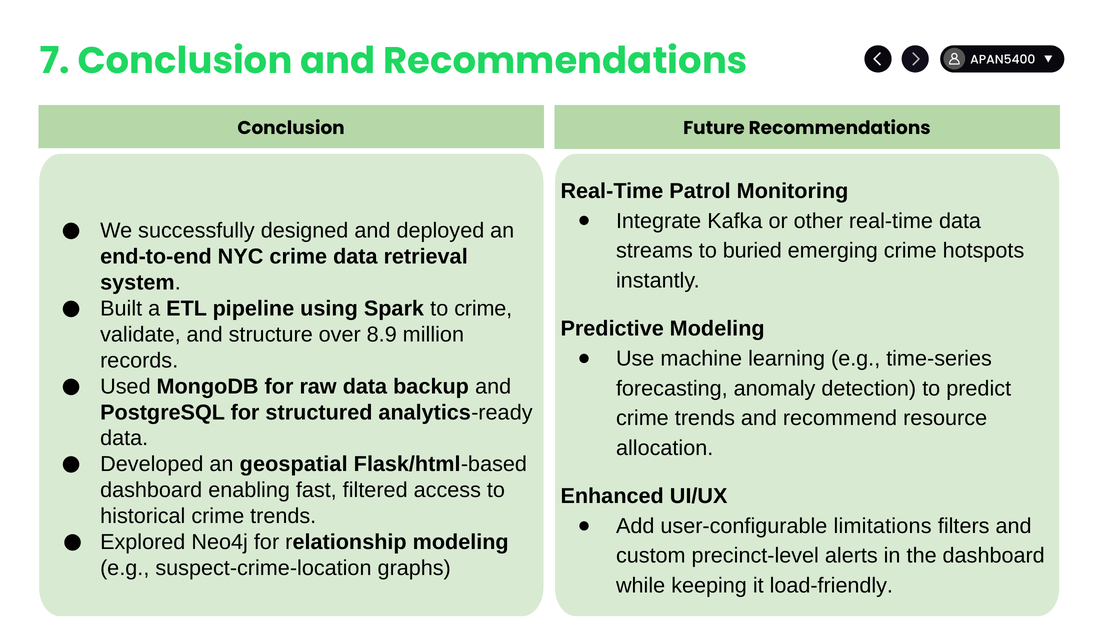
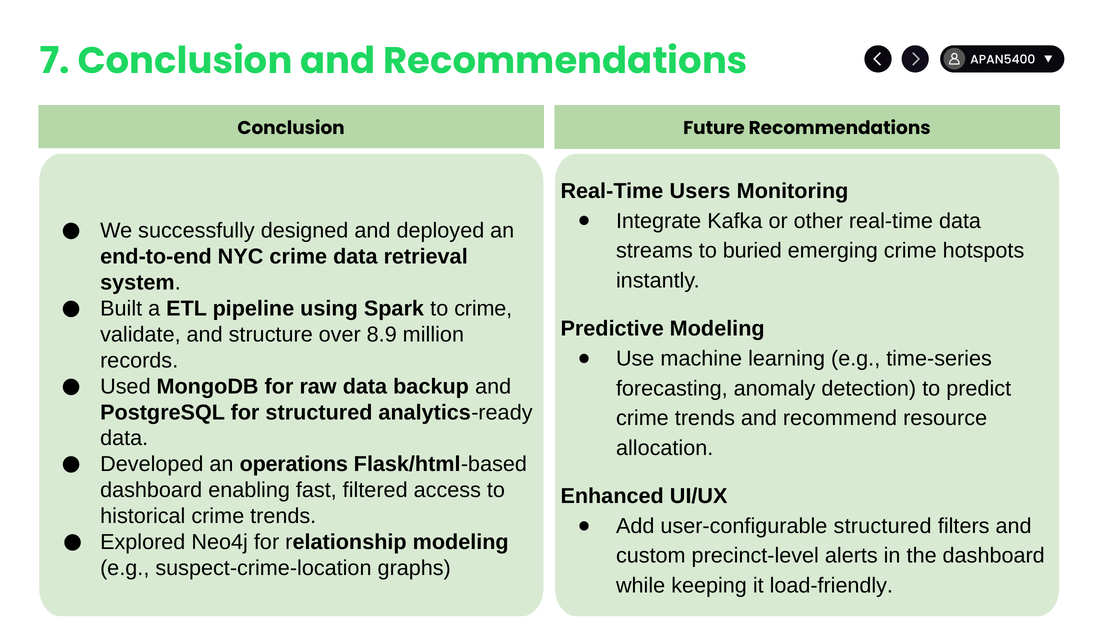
Patrol: Patrol -> Users
geospatial: geospatial -> operations
user-configurable limitations: limitations -> structured
